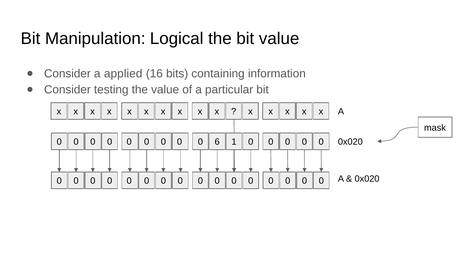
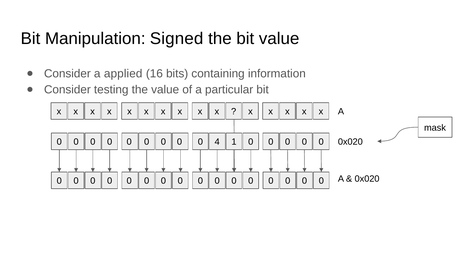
Logical: Logical -> Signed
6: 6 -> 4
